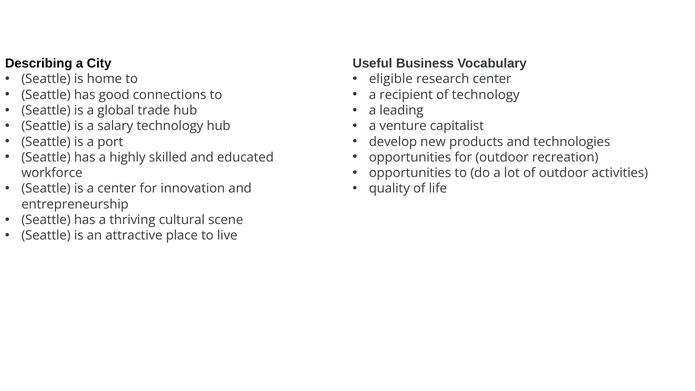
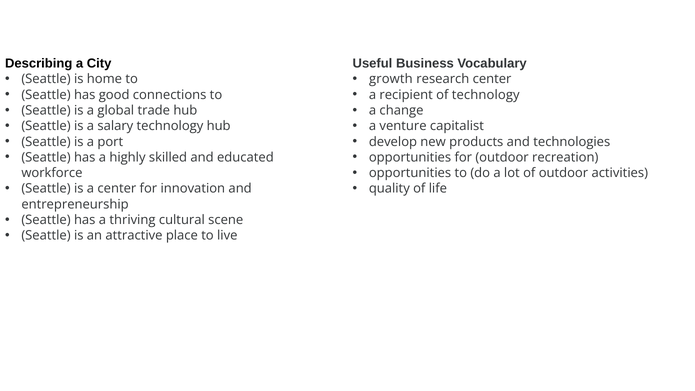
eligible: eligible -> growth
leading: leading -> change
